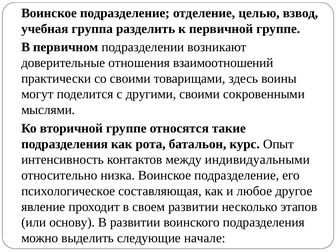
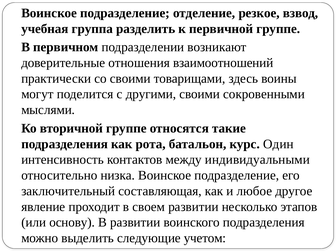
целью: целью -> резкое
Опыт: Опыт -> Один
психологическое: психологическое -> заключительный
начале: начале -> учетом
